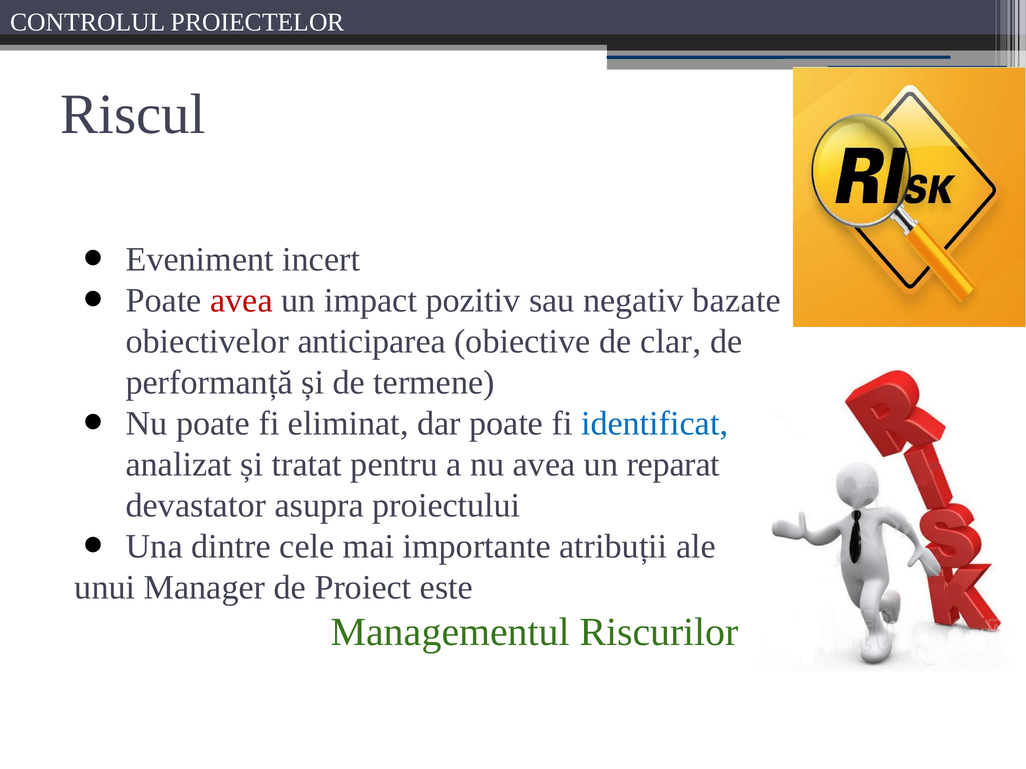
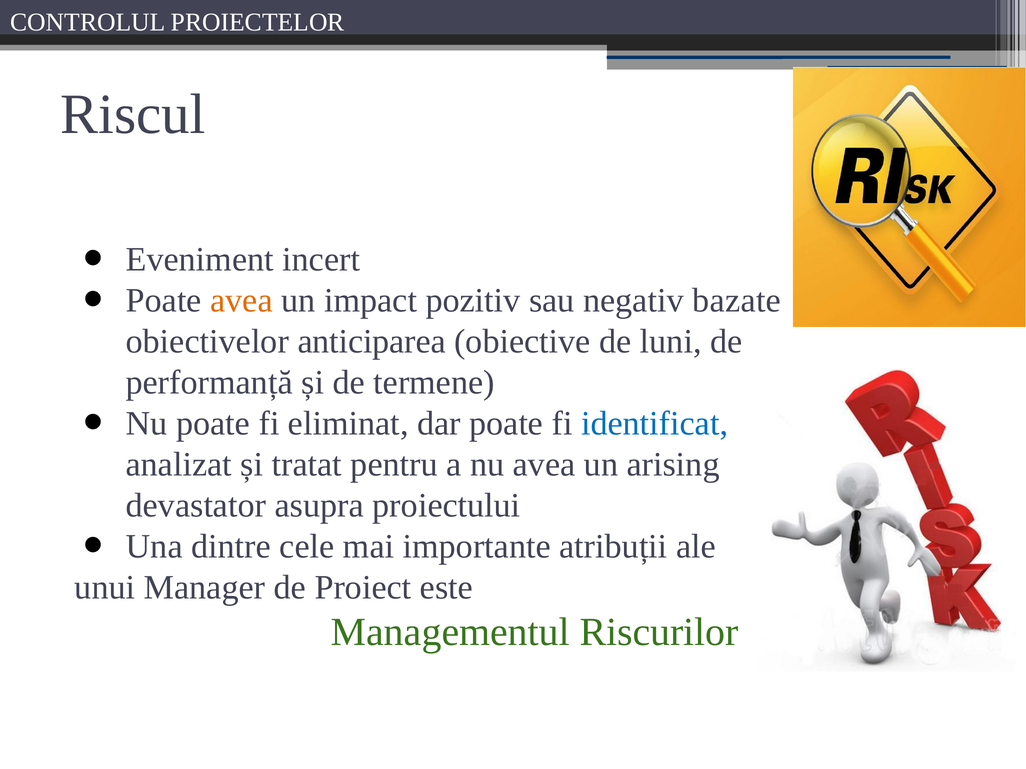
avea at (241, 300) colour: red -> orange
clar: clar -> luni
reparat: reparat -> arising
